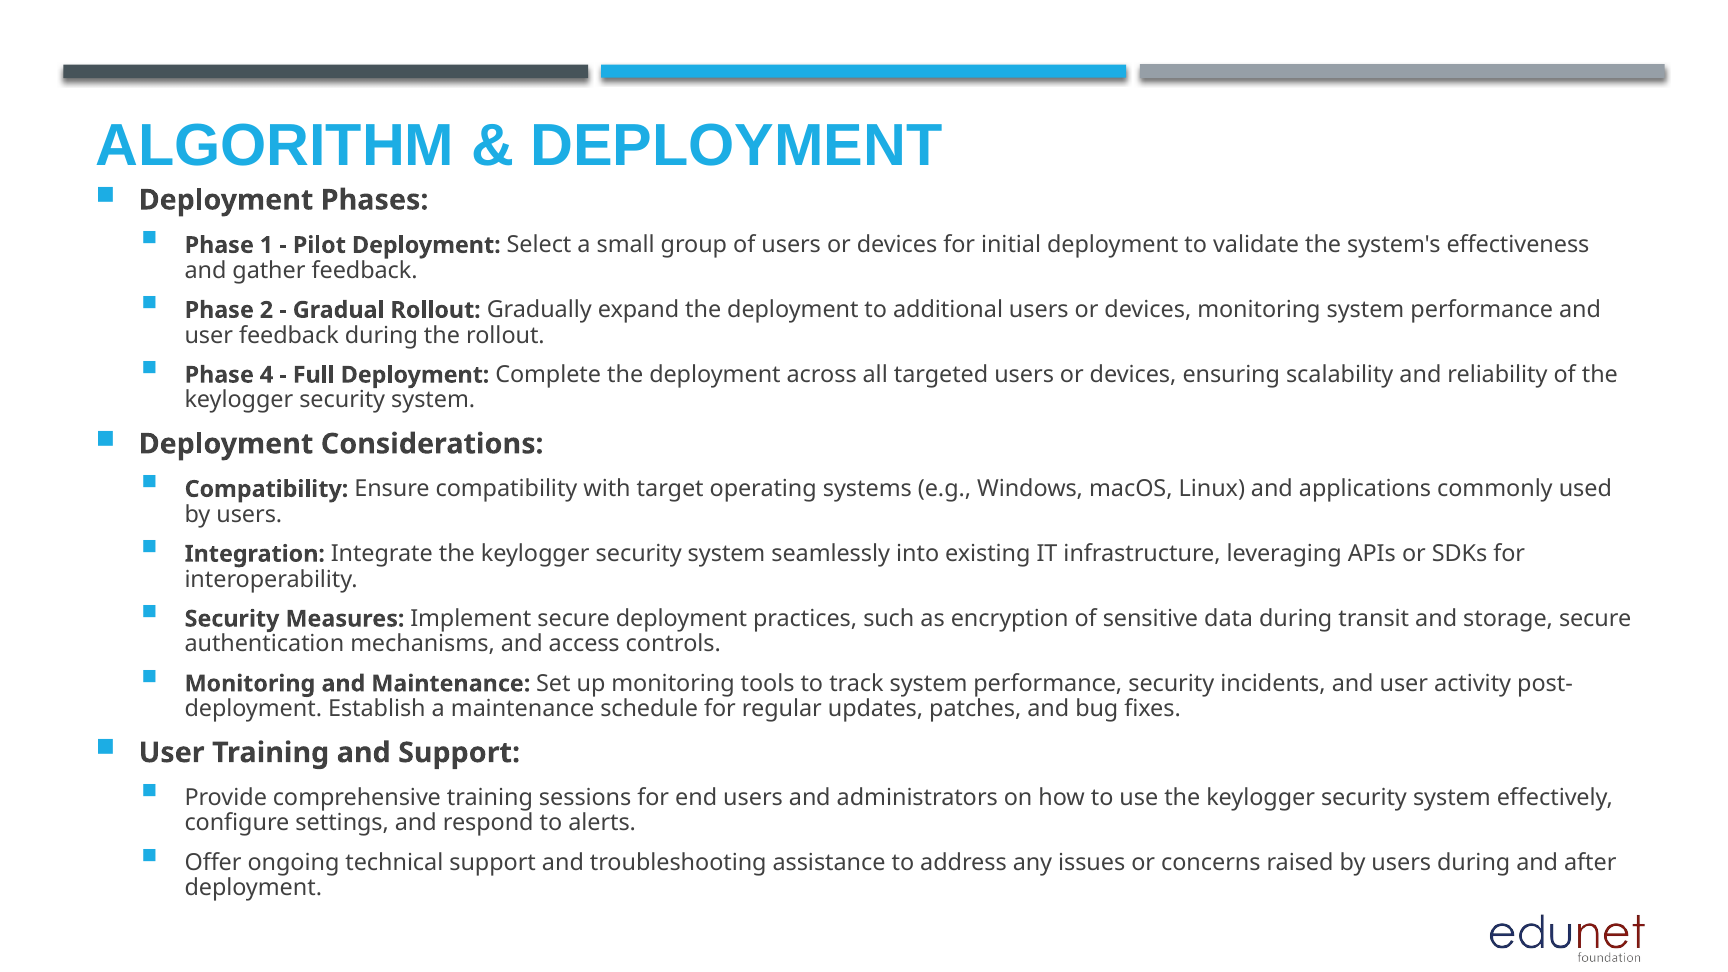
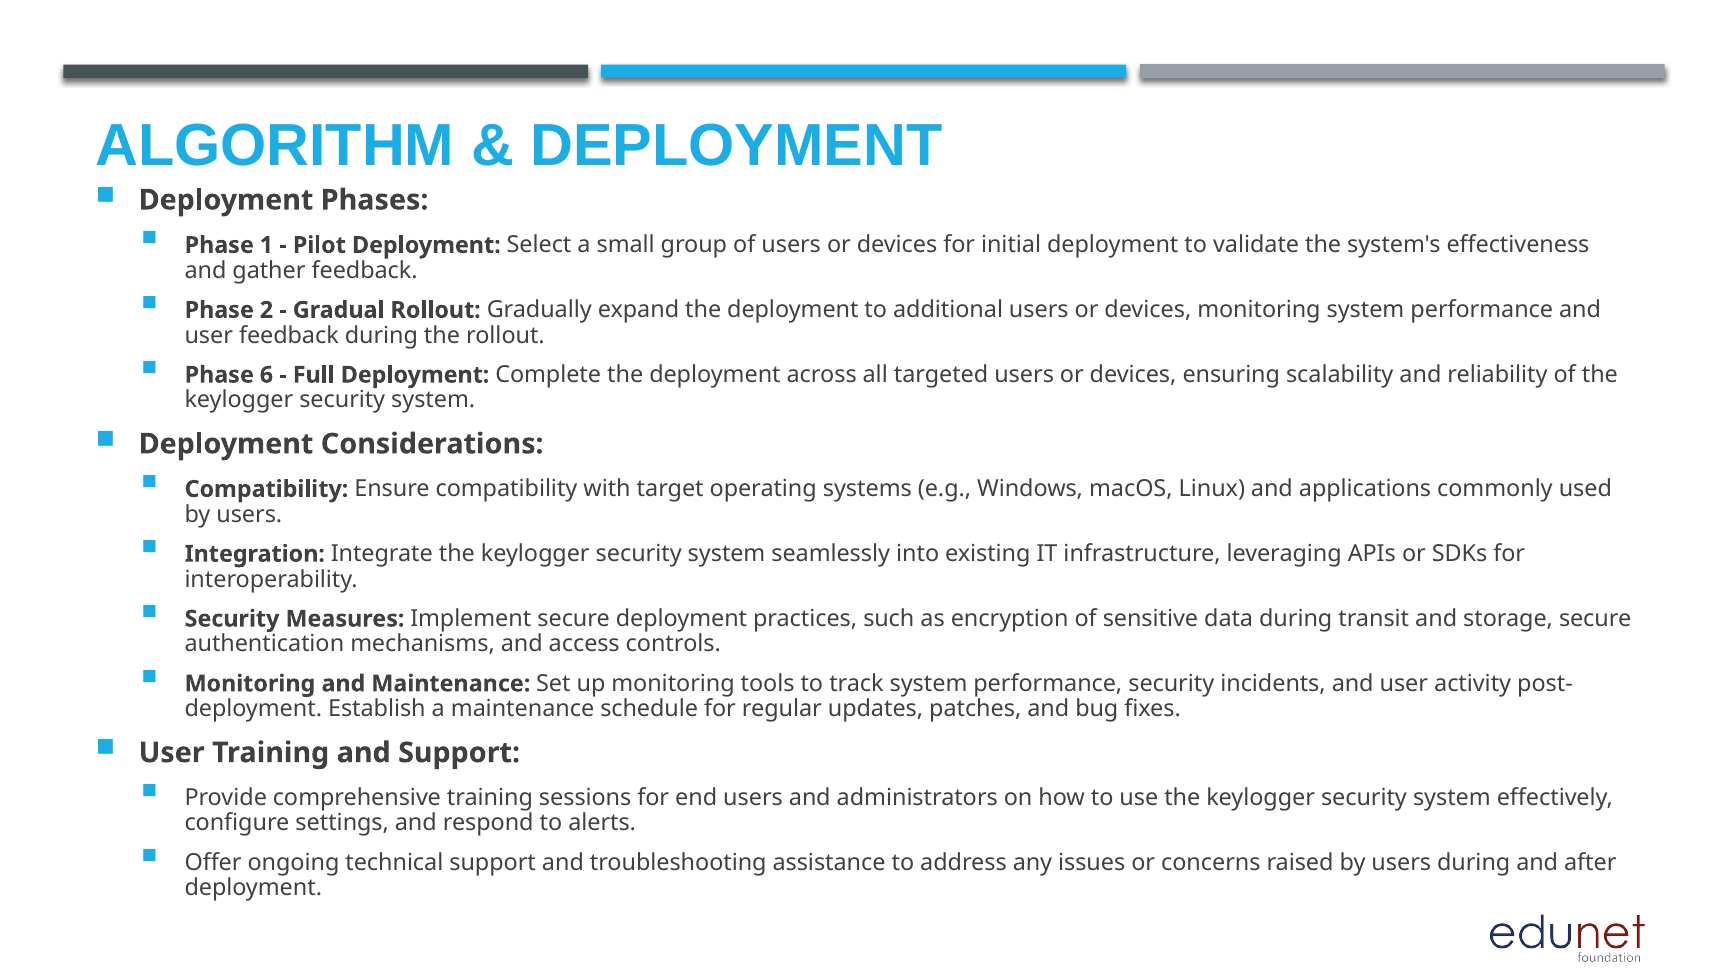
4: 4 -> 6
